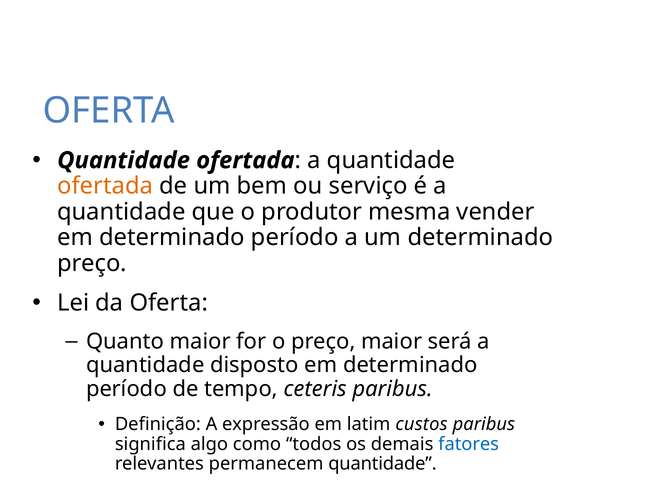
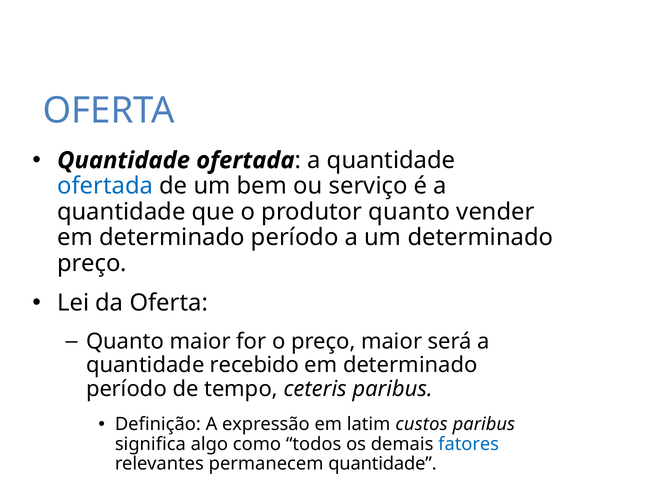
ofertada at (105, 186) colour: orange -> blue
produtor mesma: mesma -> quanto
disposto: disposto -> recebido
